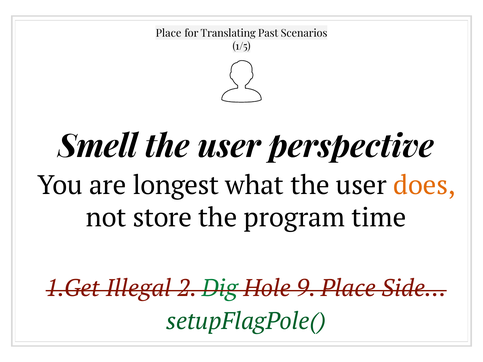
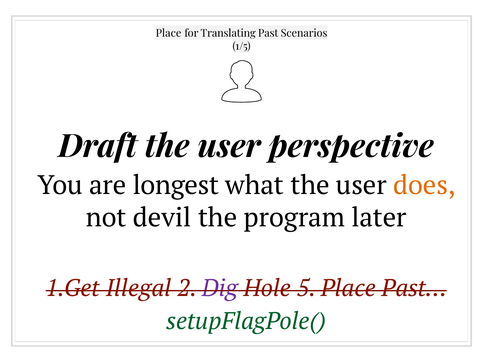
Smell: Smell -> Draft
store: store -> devil
time: time -> later
Dig colour: green -> purple
9: 9 -> 5
Side…: Side… -> Past…
